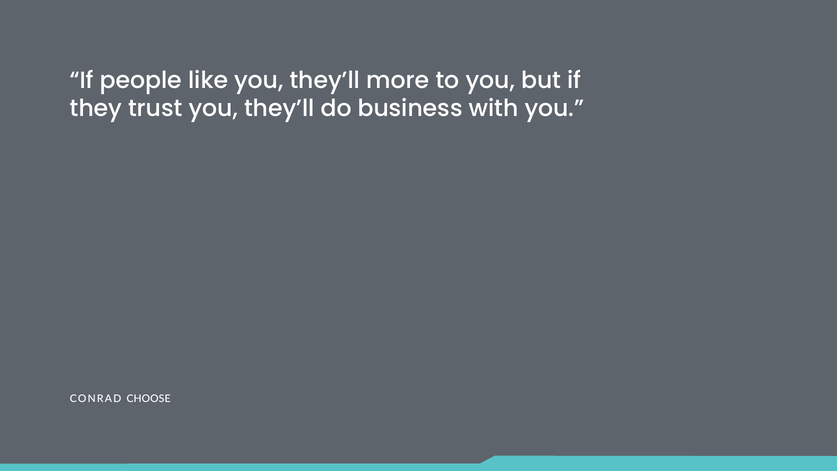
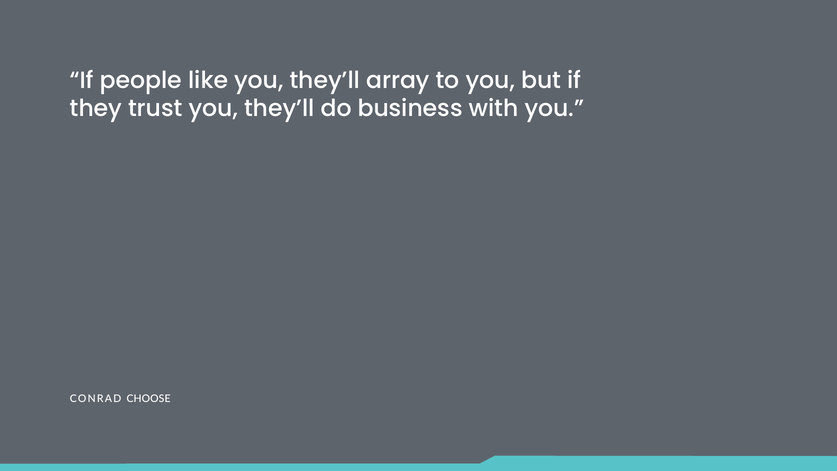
more: more -> array
